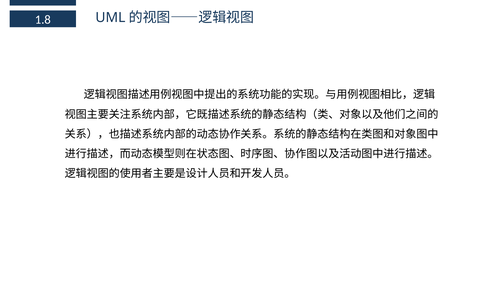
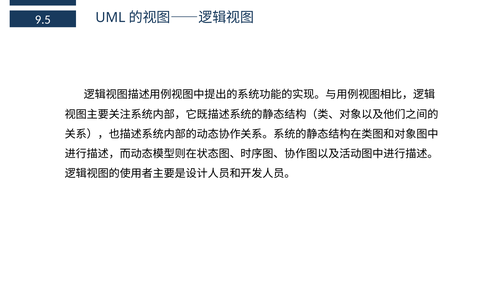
1.8: 1.8 -> 9.5
